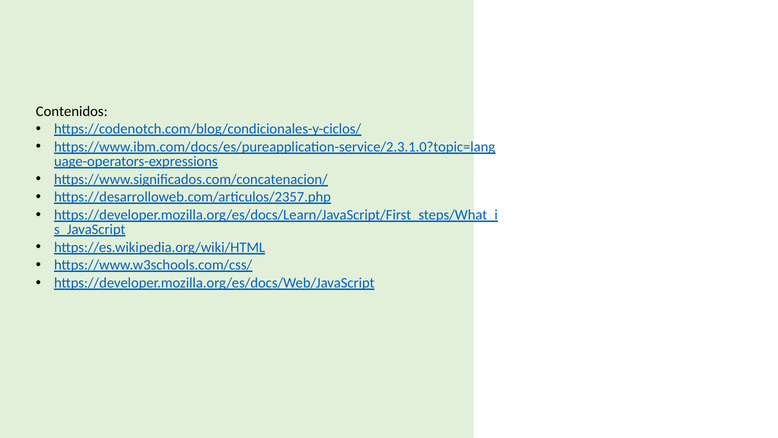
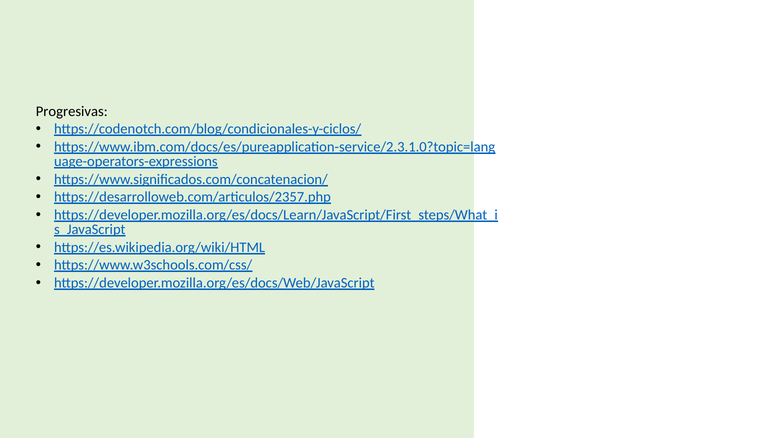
Contenidos: Contenidos -> Progresivas
